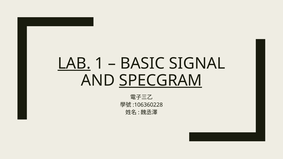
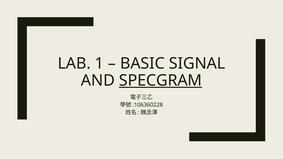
LAB underline: present -> none
